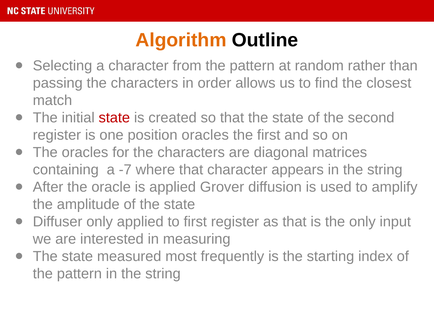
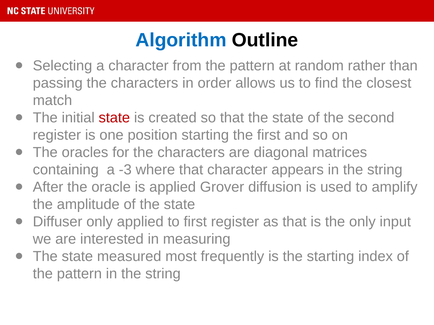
Algorithm colour: orange -> blue
position oracles: oracles -> starting
-7: -7 -> -3
